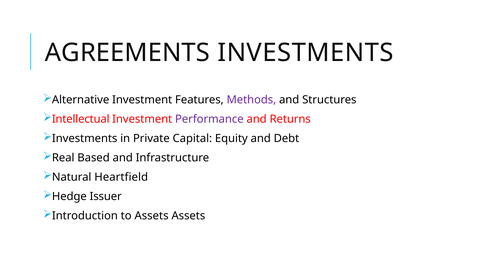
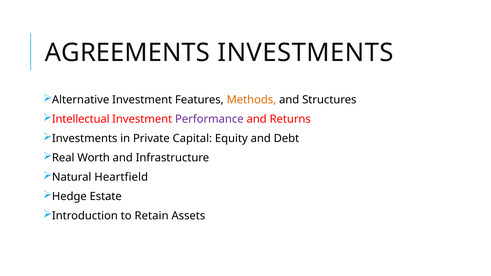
Methods colour: purple -> orange
Based: Based -> Worth
Issuer: Issuer -> Estate
to Assets: Assets -> Retain
